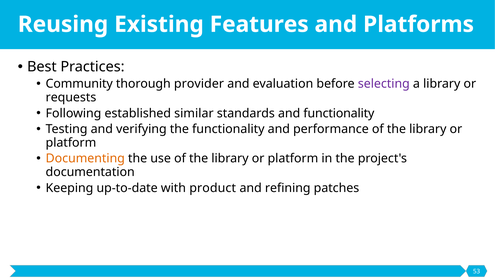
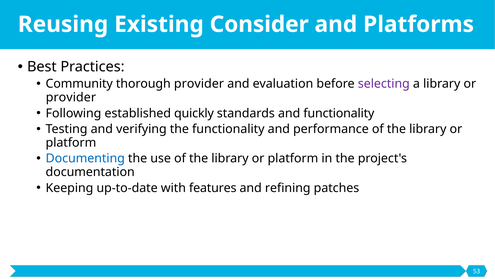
Features: Features -> Consider
requests at (71, 97): requests -> provider
similar: similar -> quickly
Documenting colour: orange -> blue
product: product -> features
